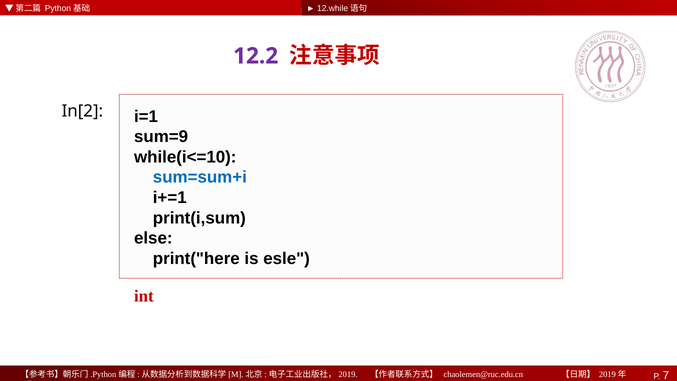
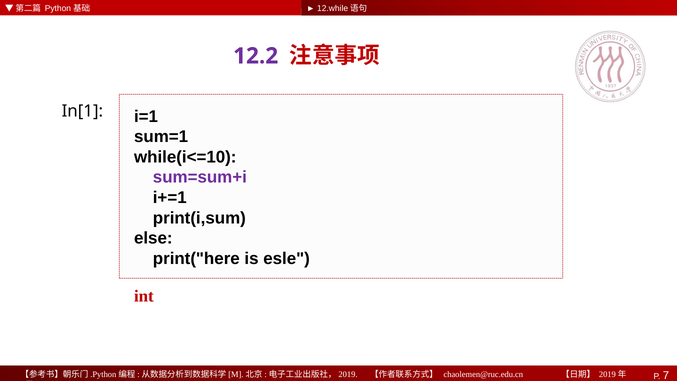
In[2: In[2 -> In[1
sum=9: sum=9 -> sum=1
sum=sum+i colour: blue -> purple
